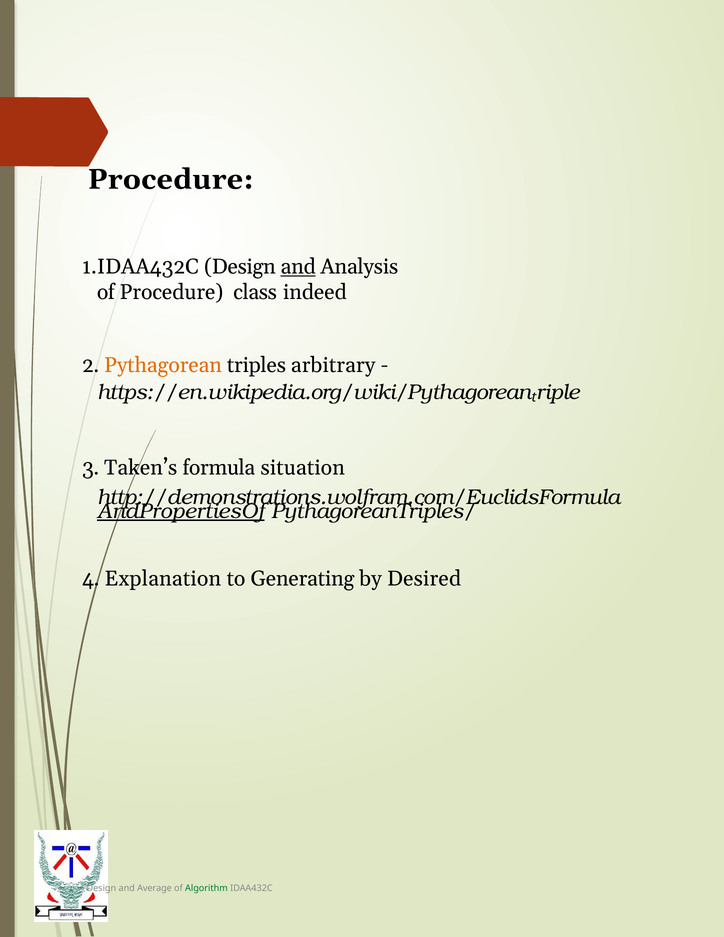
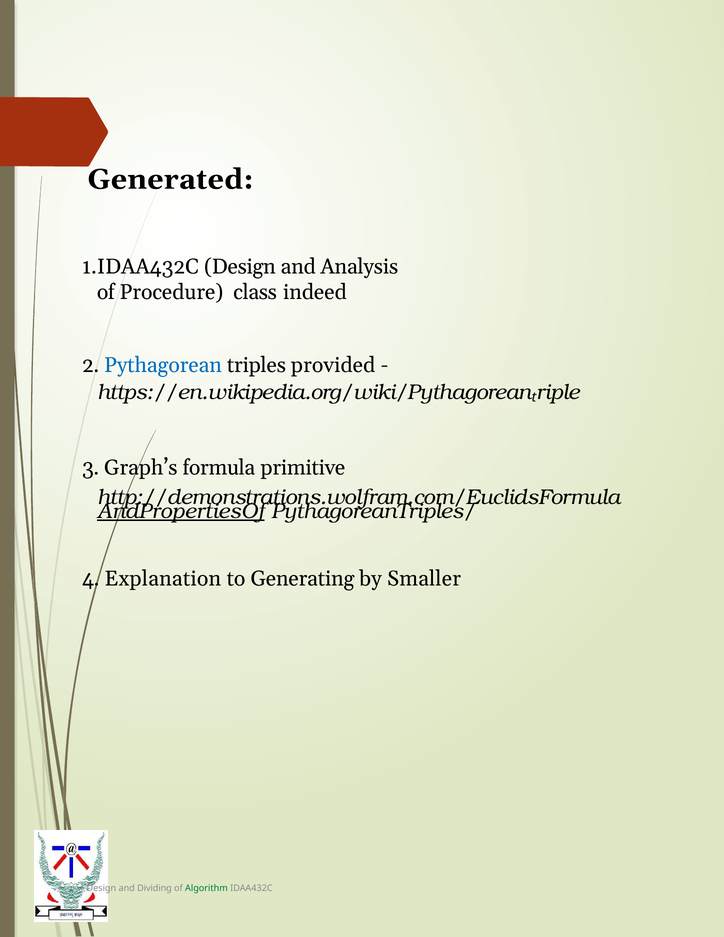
Procedure at (171, 179): Procedure -> Generated
and at (298, 267) underline: present -> none
Pythagorean colour: orange -> blue
arbitrary: arbitrary -> provided
Taken’s: Taken’s -> Graph’s
situation: situation -> primitive
Desired: Desired -> Smaller
Average: Average -> Dividing
